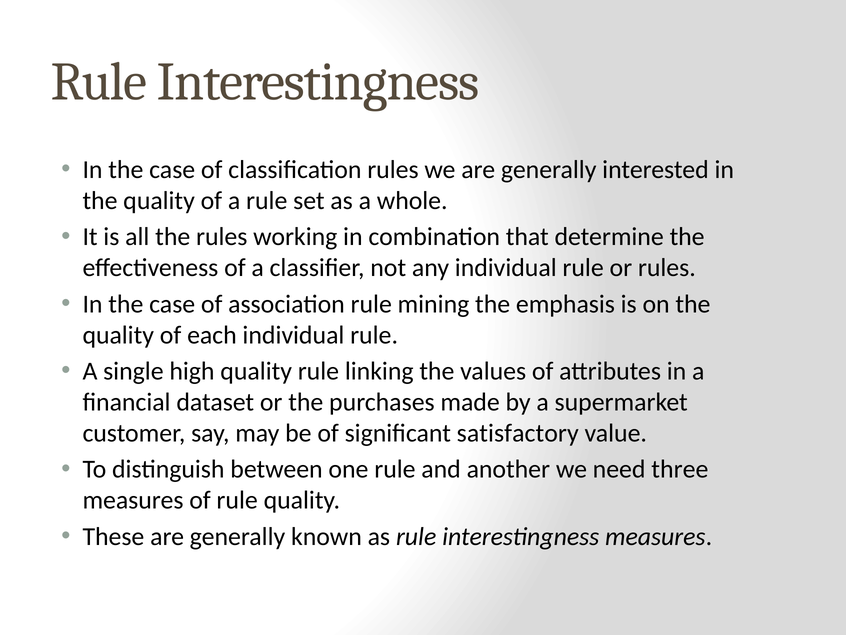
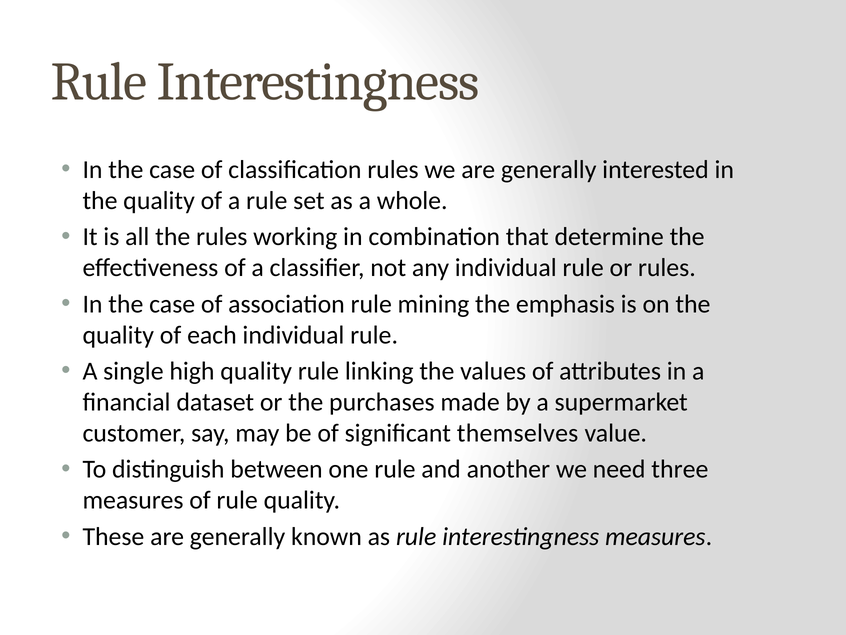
satisfactory: satisfactory -> themselves
